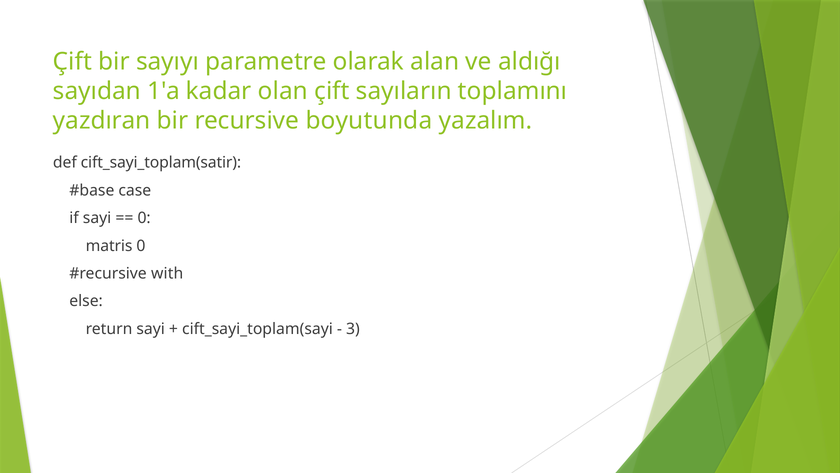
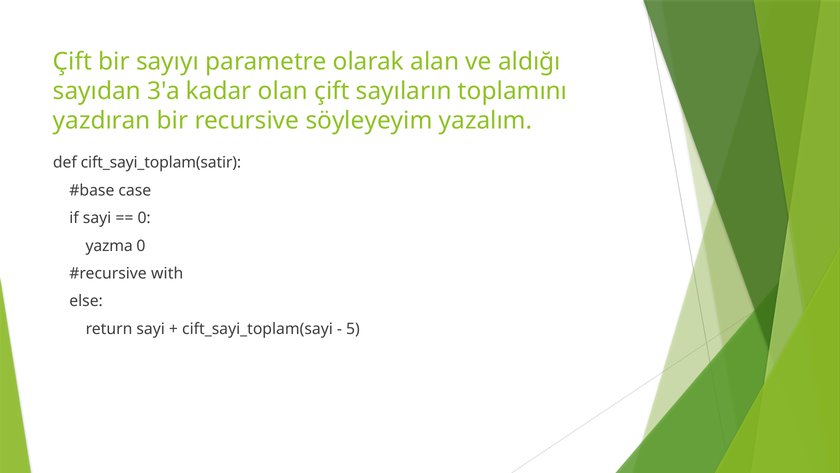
1'a: 1'a -> 3'a
boyutunda: boyutunda -> söyleyeyim
matris: matris -> yazma
3: 3 -> 5
